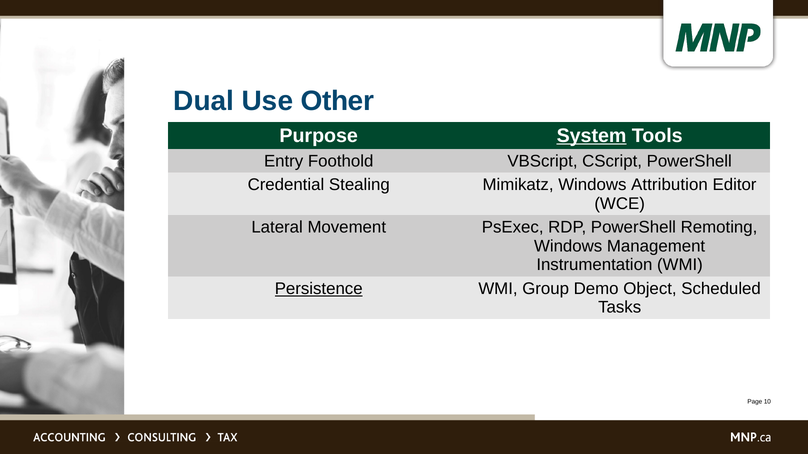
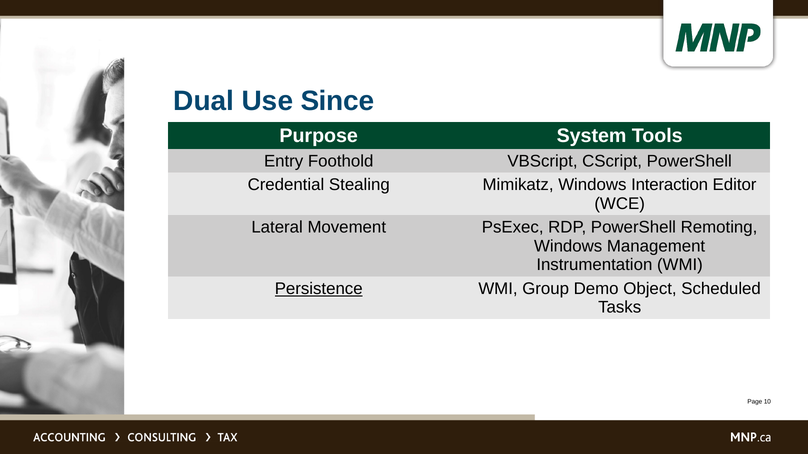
Other: Other -> Since
System underline: present -> none
Attribution: Attribution -> Interaction
